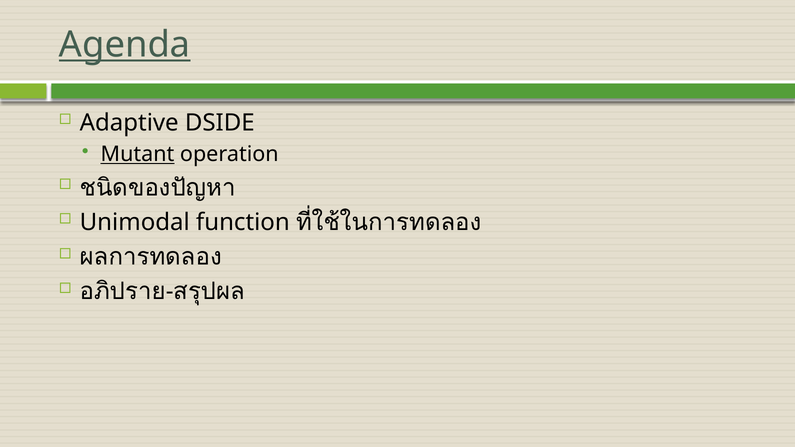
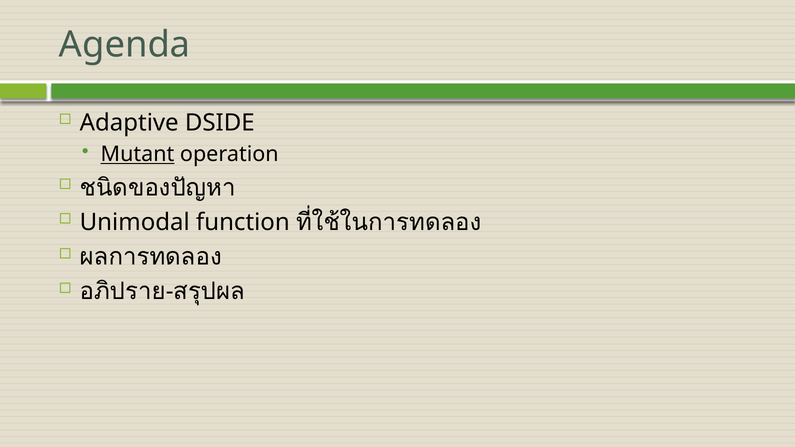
Agenda underline: present -> none
